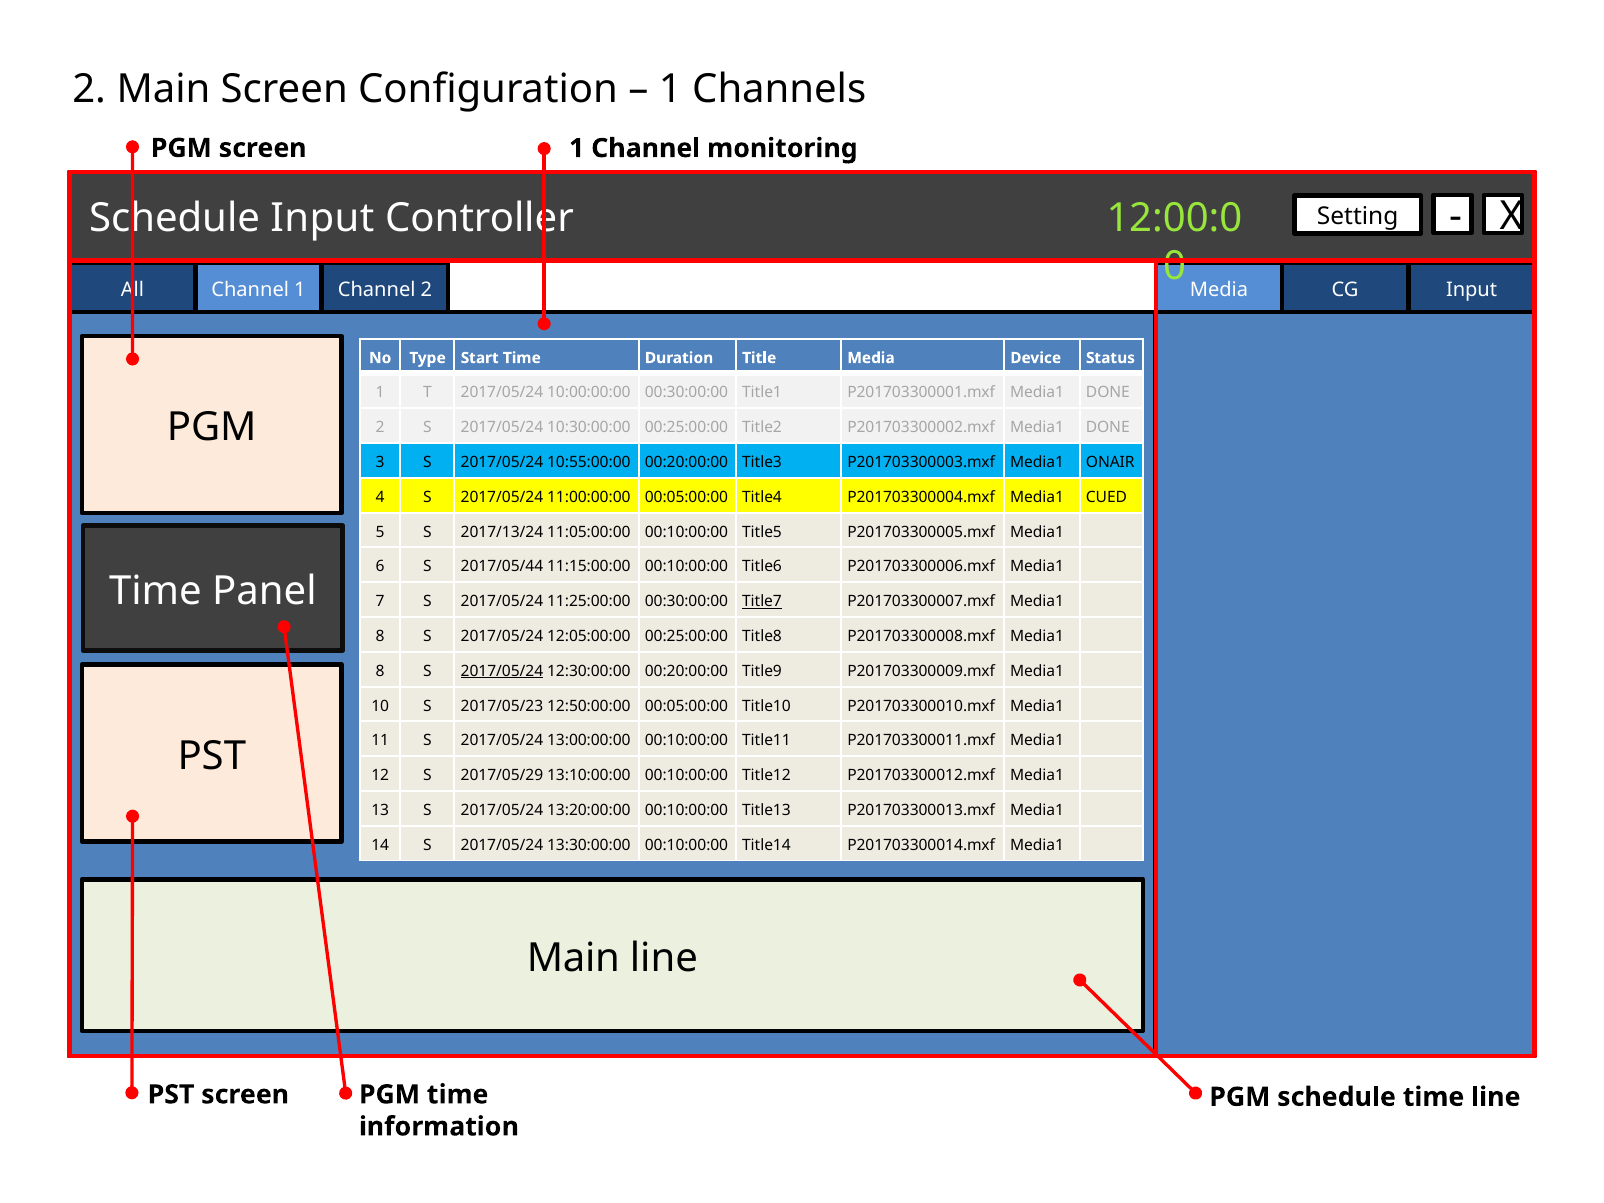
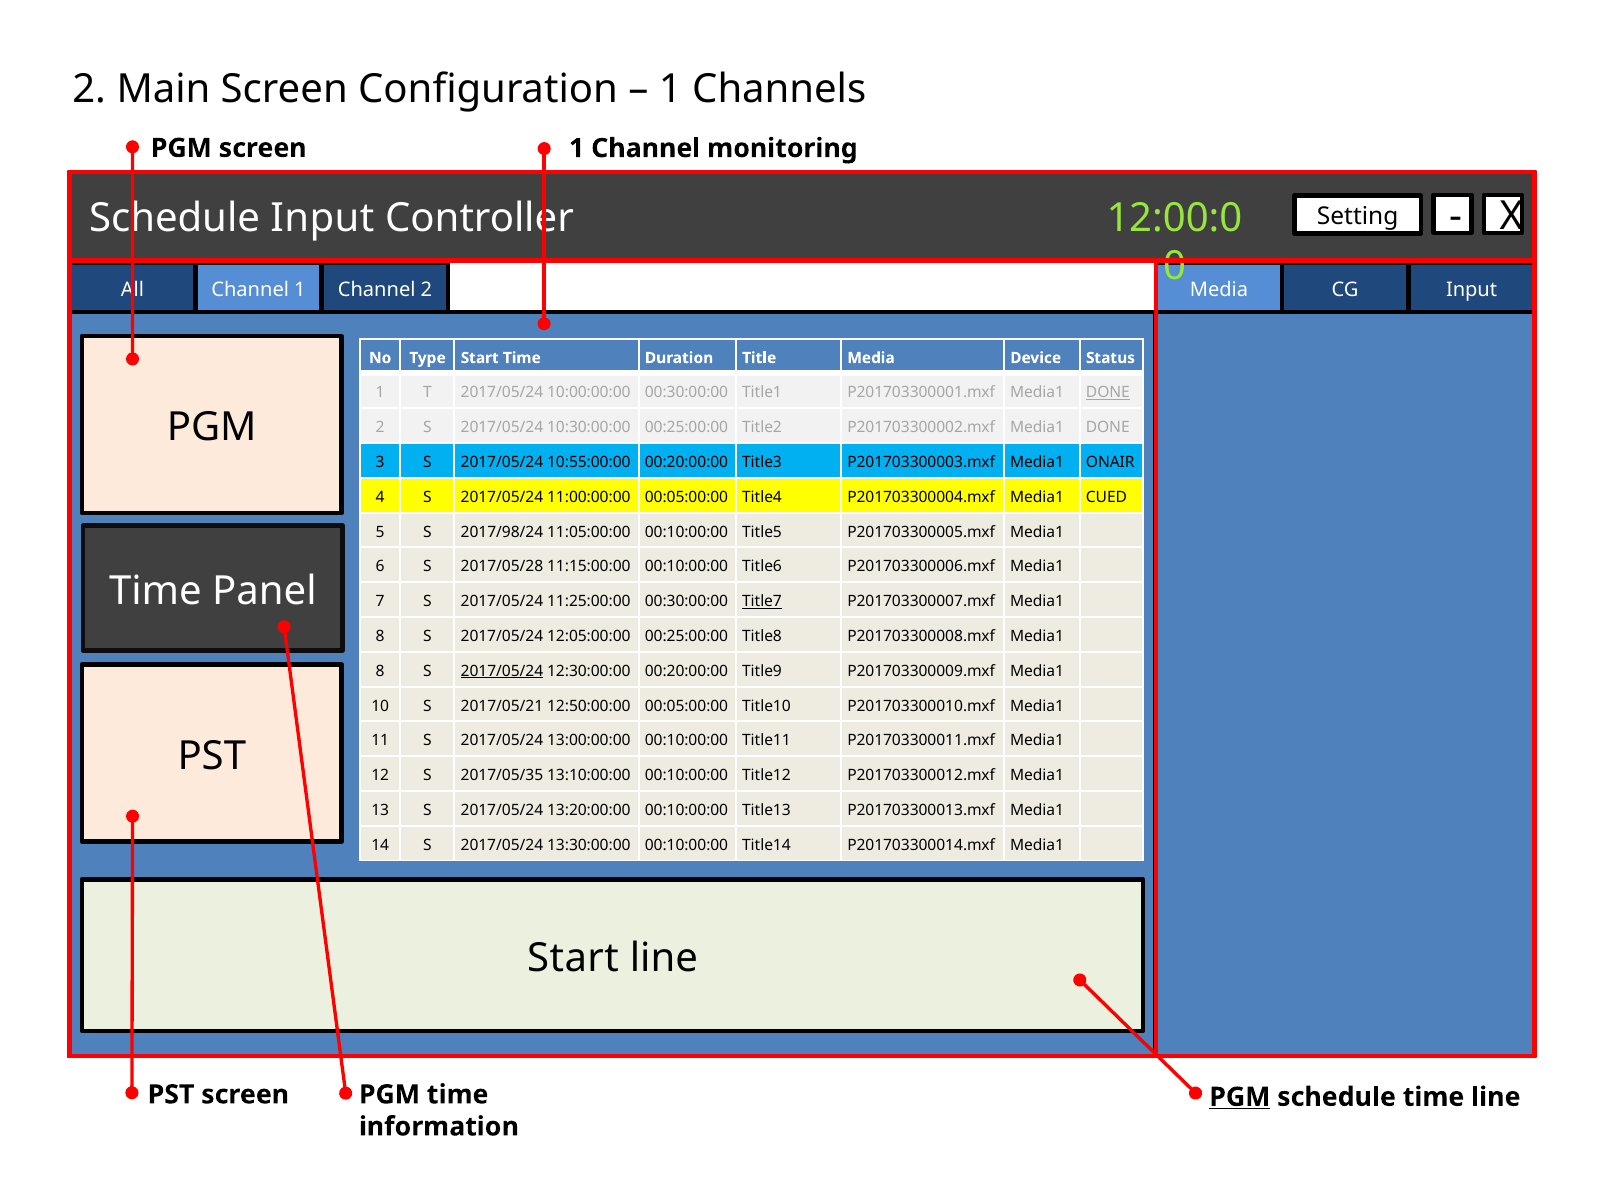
DONE at (1108, 393) underline: none -> present
2017/13/24: 2017/13/24 -> 2017/98/24
2017/05/44: 2017/05/44 -> 2017/05/28
2017/05/23: 2017/05/23 -> 2017/05/21
2017/05/29: 2017/05/29 -> 2017/05/35
Main at (573, 958): Main -> Start
PGM at (1240, 1097) underline: none -> present
